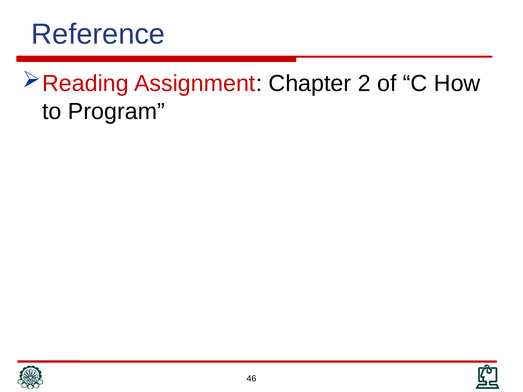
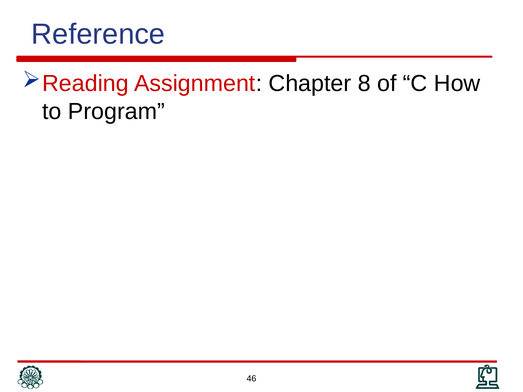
2: 2 -> 8
